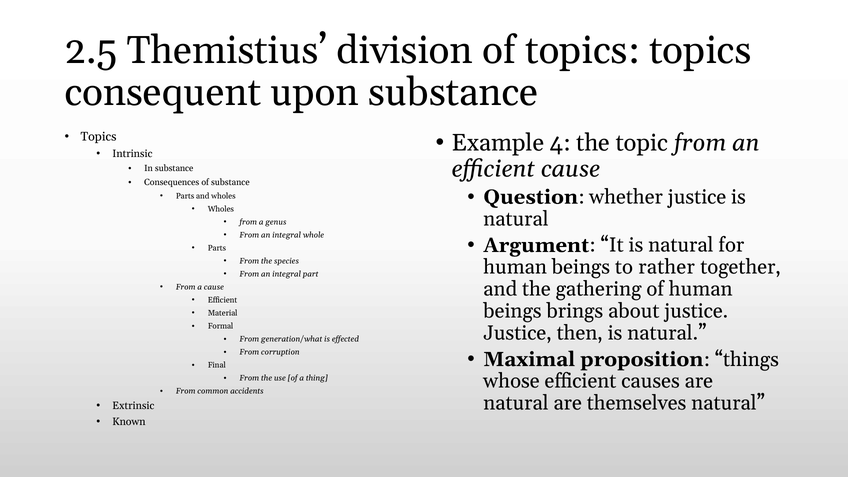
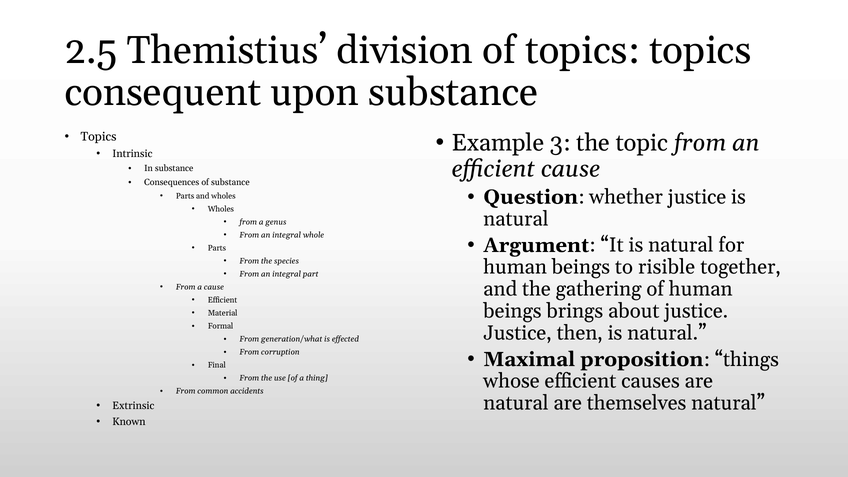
4: 4 -> 3
rather: rather -> risible
